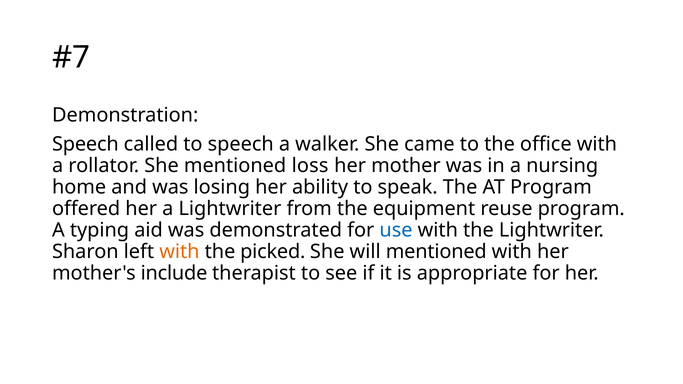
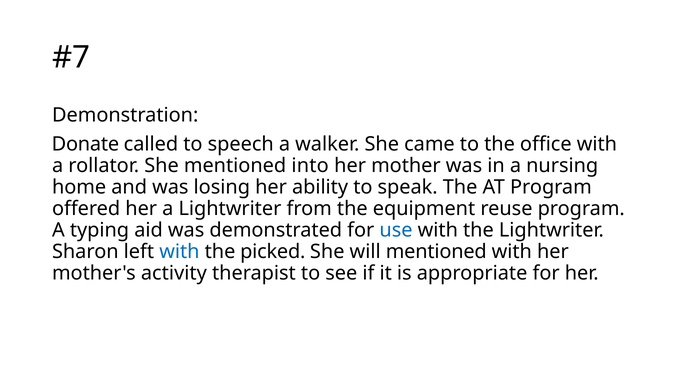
Speech at (85, 144): Speech -> Donate
loss: loss -> into
with at (179, 252) colour: orange -> blue
include: include -> activity
